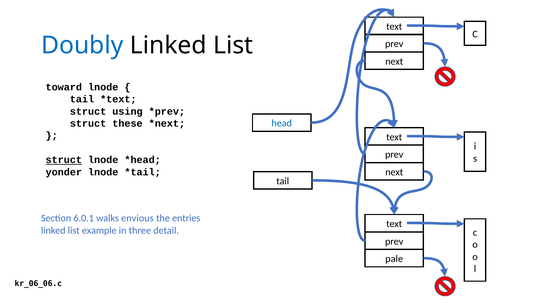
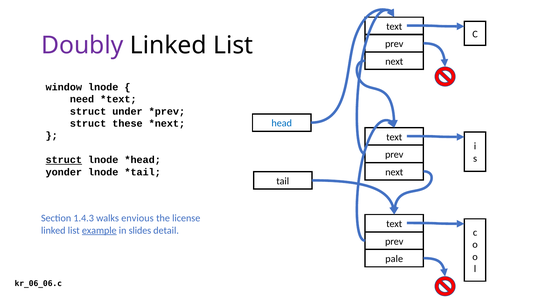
Doubly colour: blue -> purple
toward: toward -> window
tail at (82, 99): tail -> need
using: using -> under
6.0.1: 6.0.1 -> 1.4.3
entries: entries -> license
example underline: none -> present
three: three -> slides
